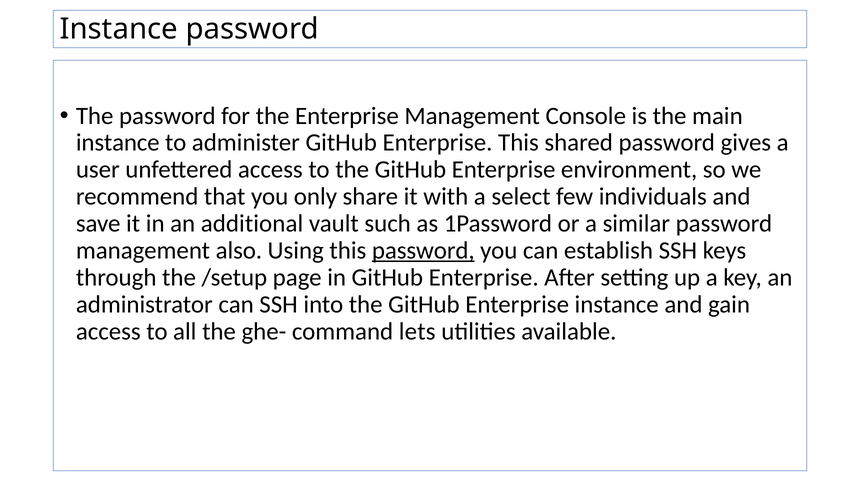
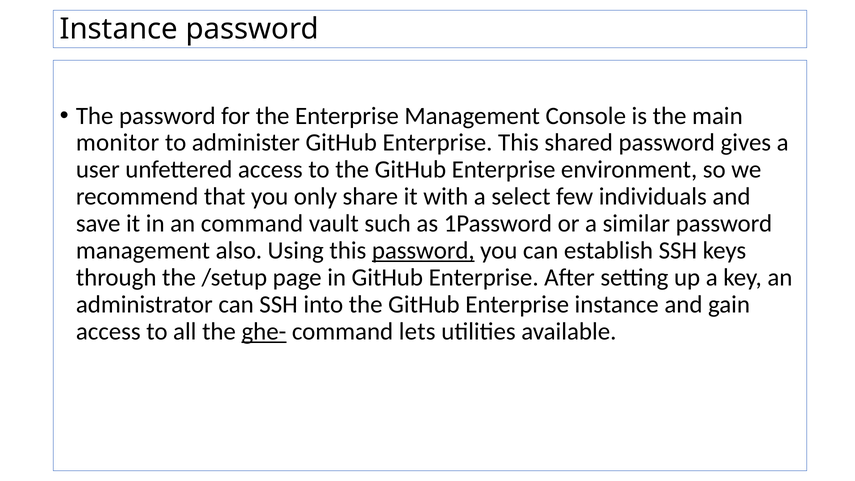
instance at (118, 143): instance -> monitor
an additional: additional -> command
ghe- underline: none -> present
